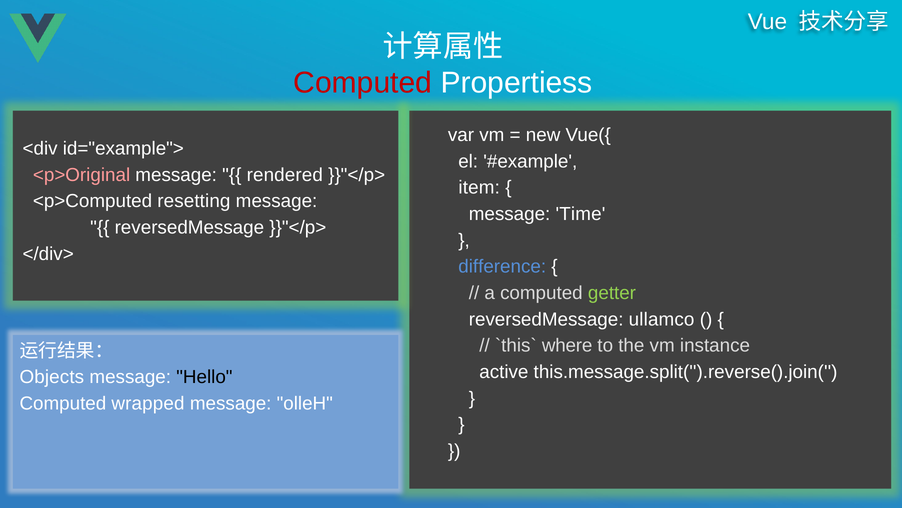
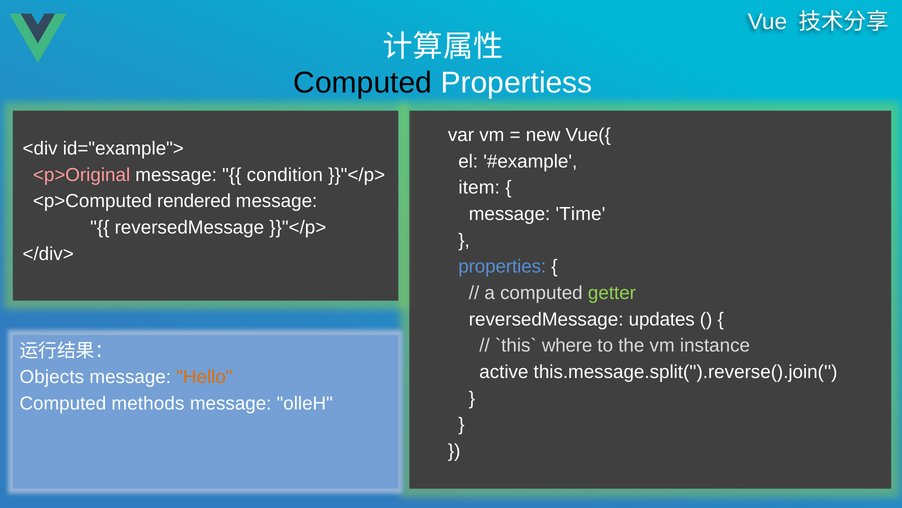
Computed at (363, 83) colour: red -> black
rendered: rendered -> condition
resetting: resetting -> rendered
difference: difference -> properties
ullamco: ullamco -> updates
Hello colour: black -> orange
wrapped: wrapped -> methods
